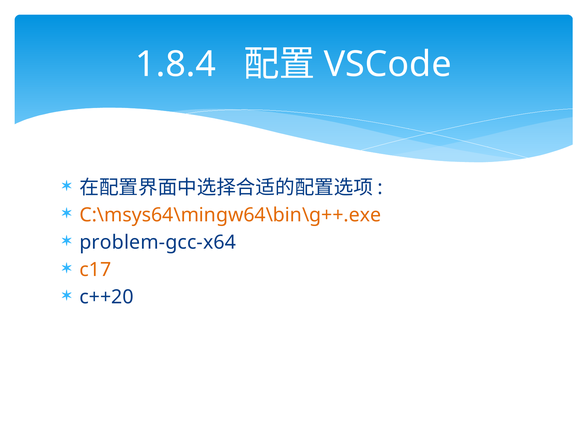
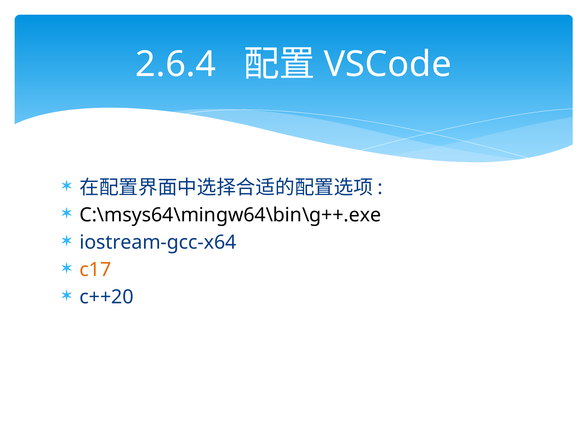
1.8.4: 1.8.4 -> 2.6.4
C:\msys64\mingw64\bin\g++.exe colour: orange -> black
problem-gcc-x64: problem-gcc-x64 -> iostream-gcc-x64
